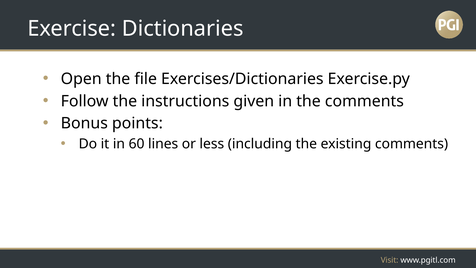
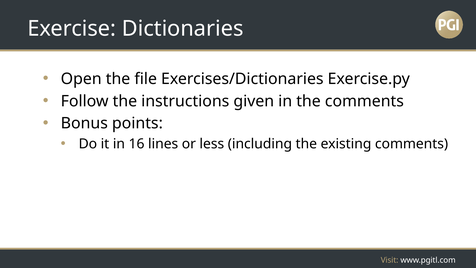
60: 60 -> 16
